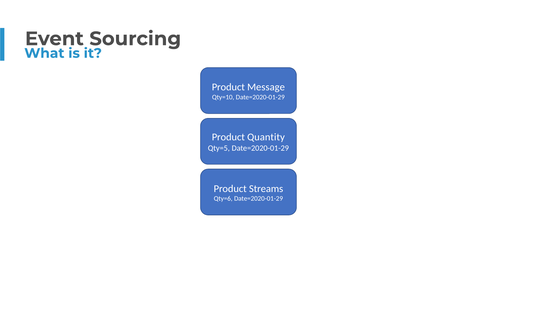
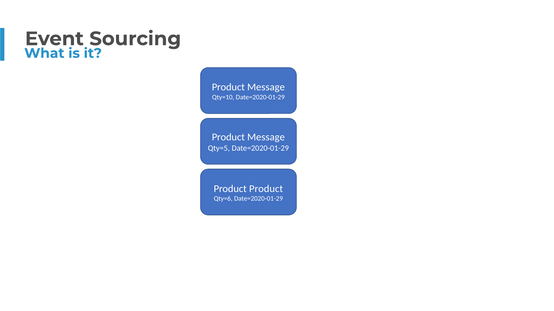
Quantity at (266, 137): Quantity -> Message
Product Streams: Streams -> Product
